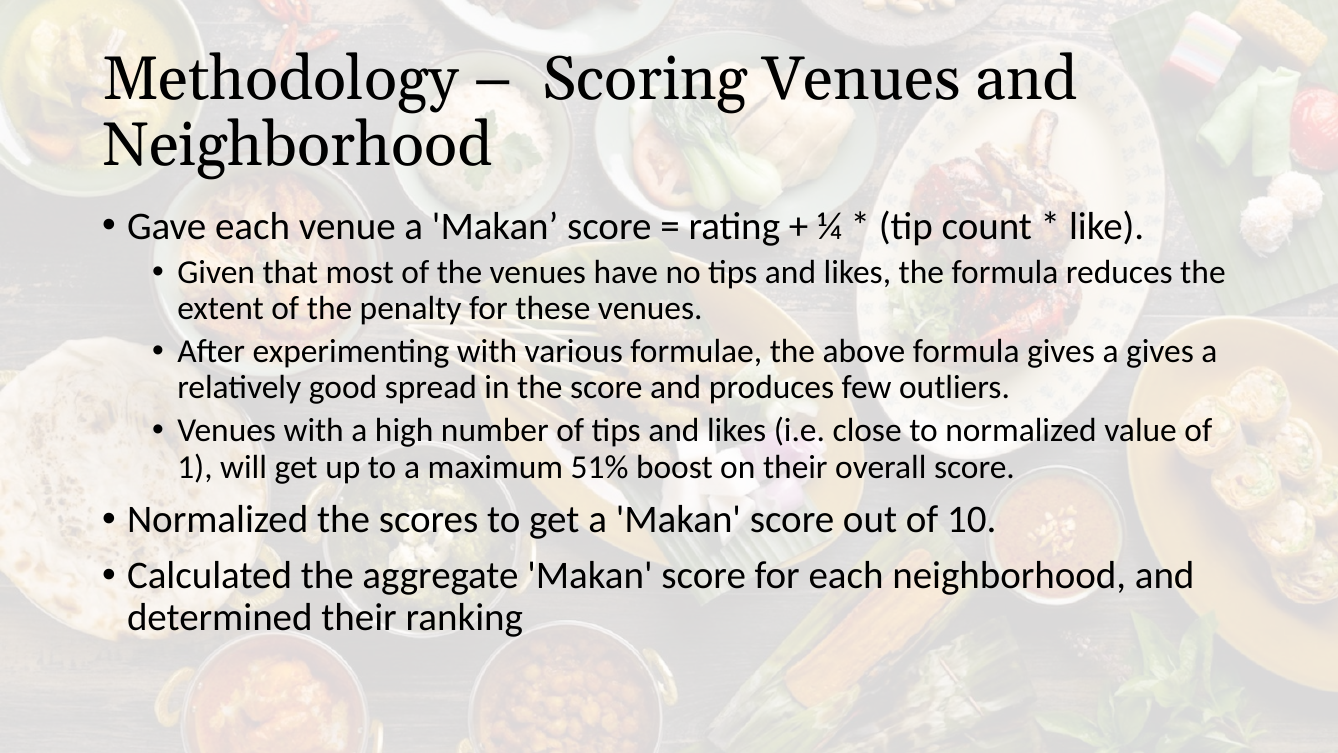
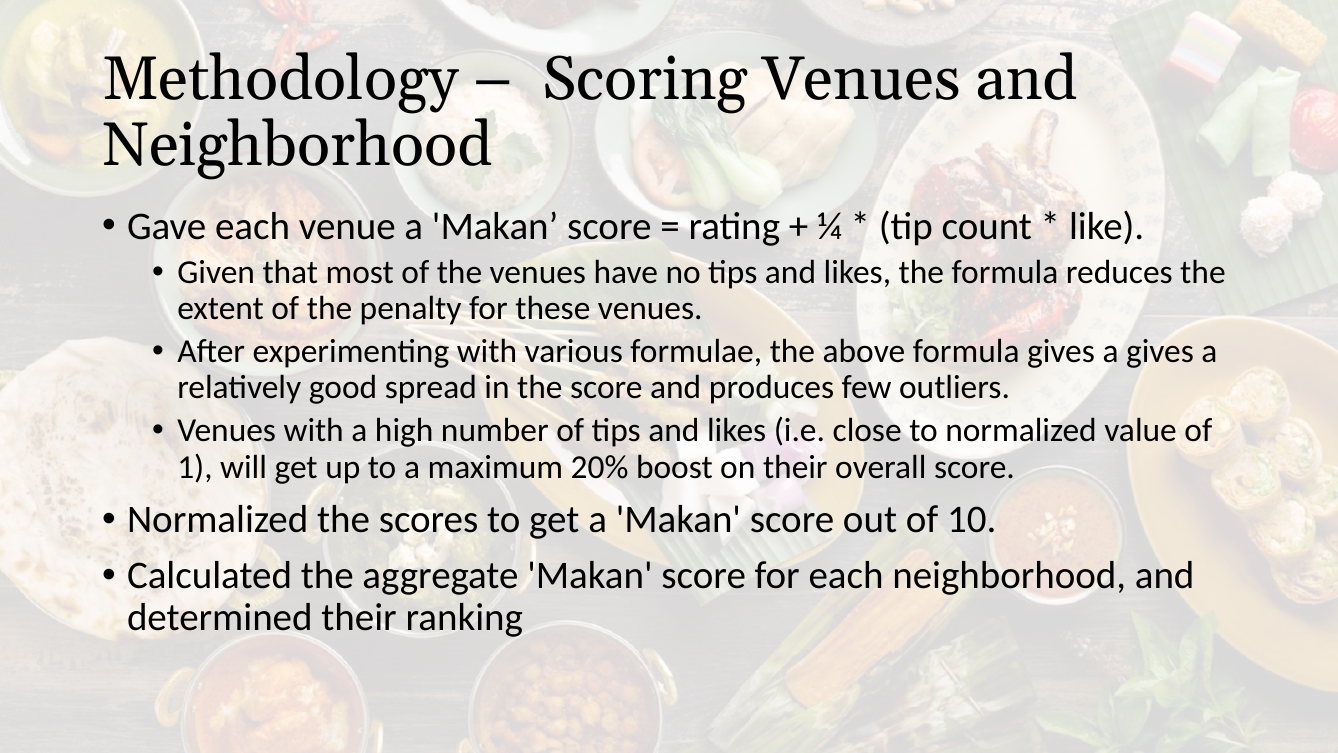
51%: 51% -> 20%
